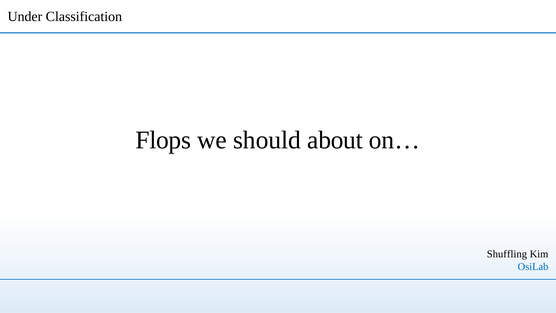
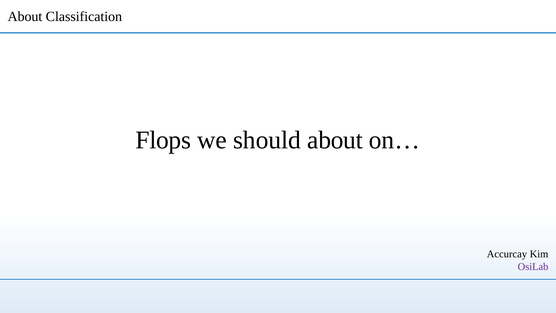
Under at (25, 17): Under -> About
Shuffling: Shuffling -> Accurcay
OsiLab colour: blue -> purple
